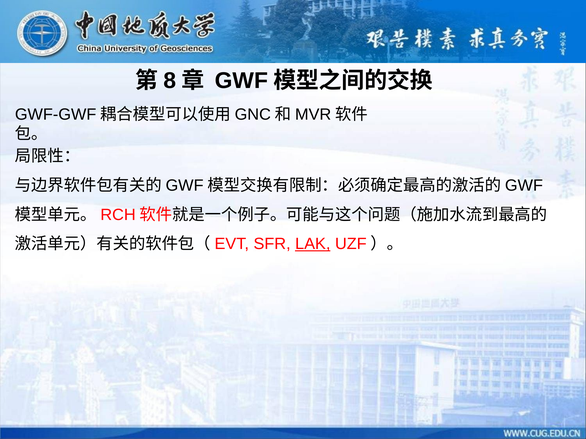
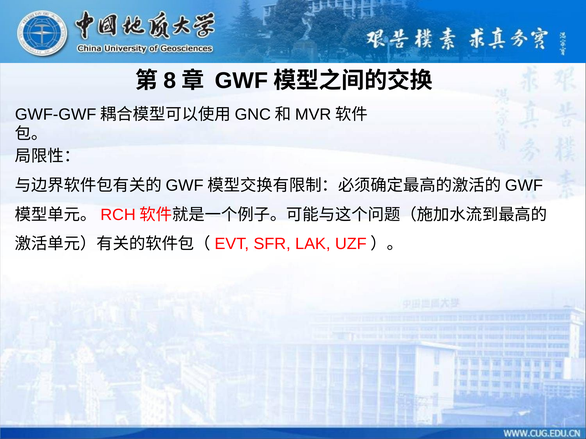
LAK underline: present -> none
